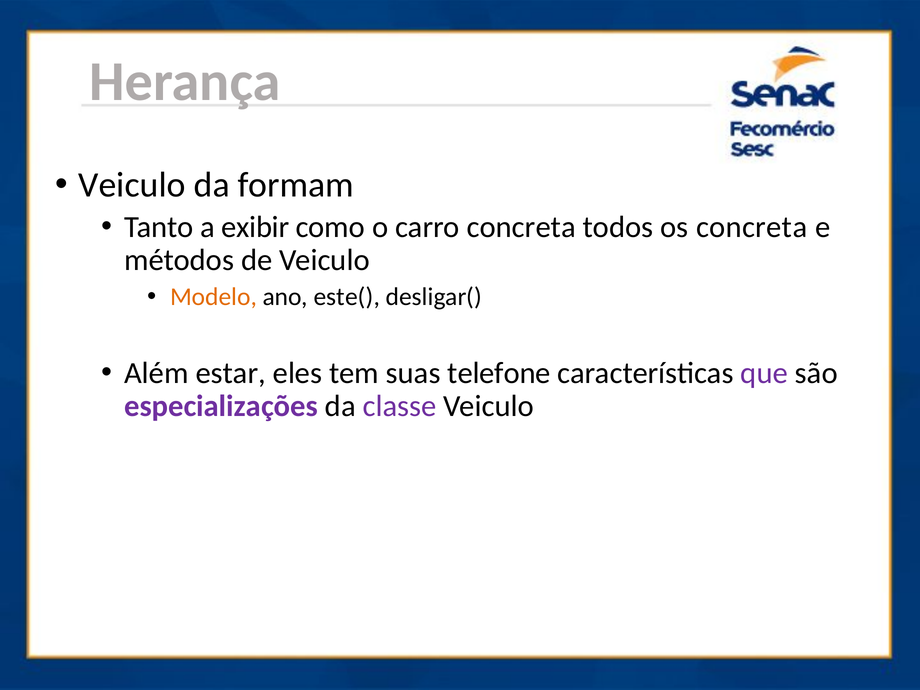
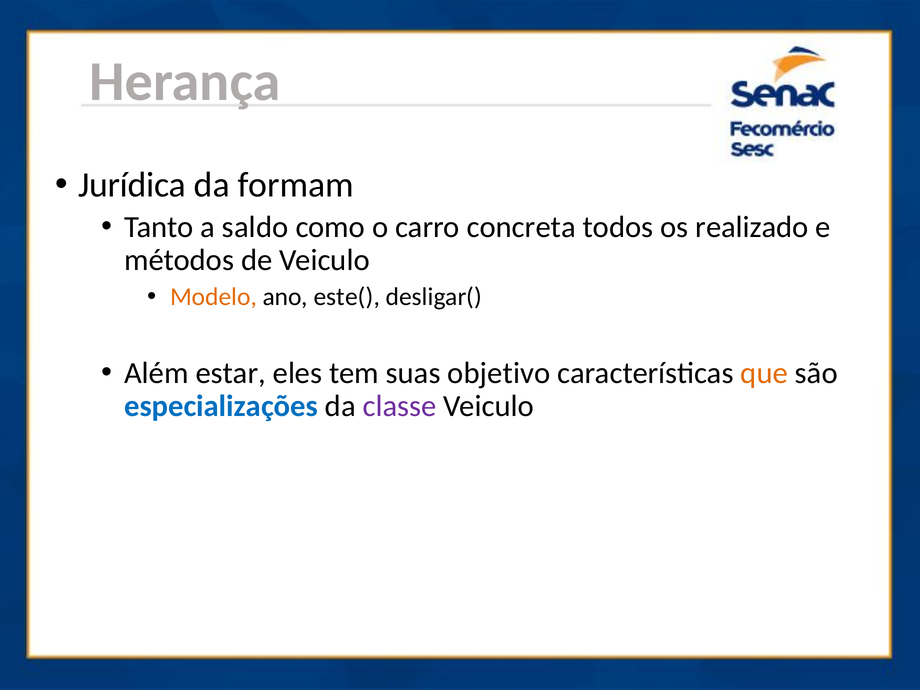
Veiculo at (132, 185): Veiculo -> Jurídica
exibir: exibir -> saldo
os concreta: concreta -> realizado
telefone: telefone -> objetivo
que colour: purple -> orange
especializações colour: purple -> blue
